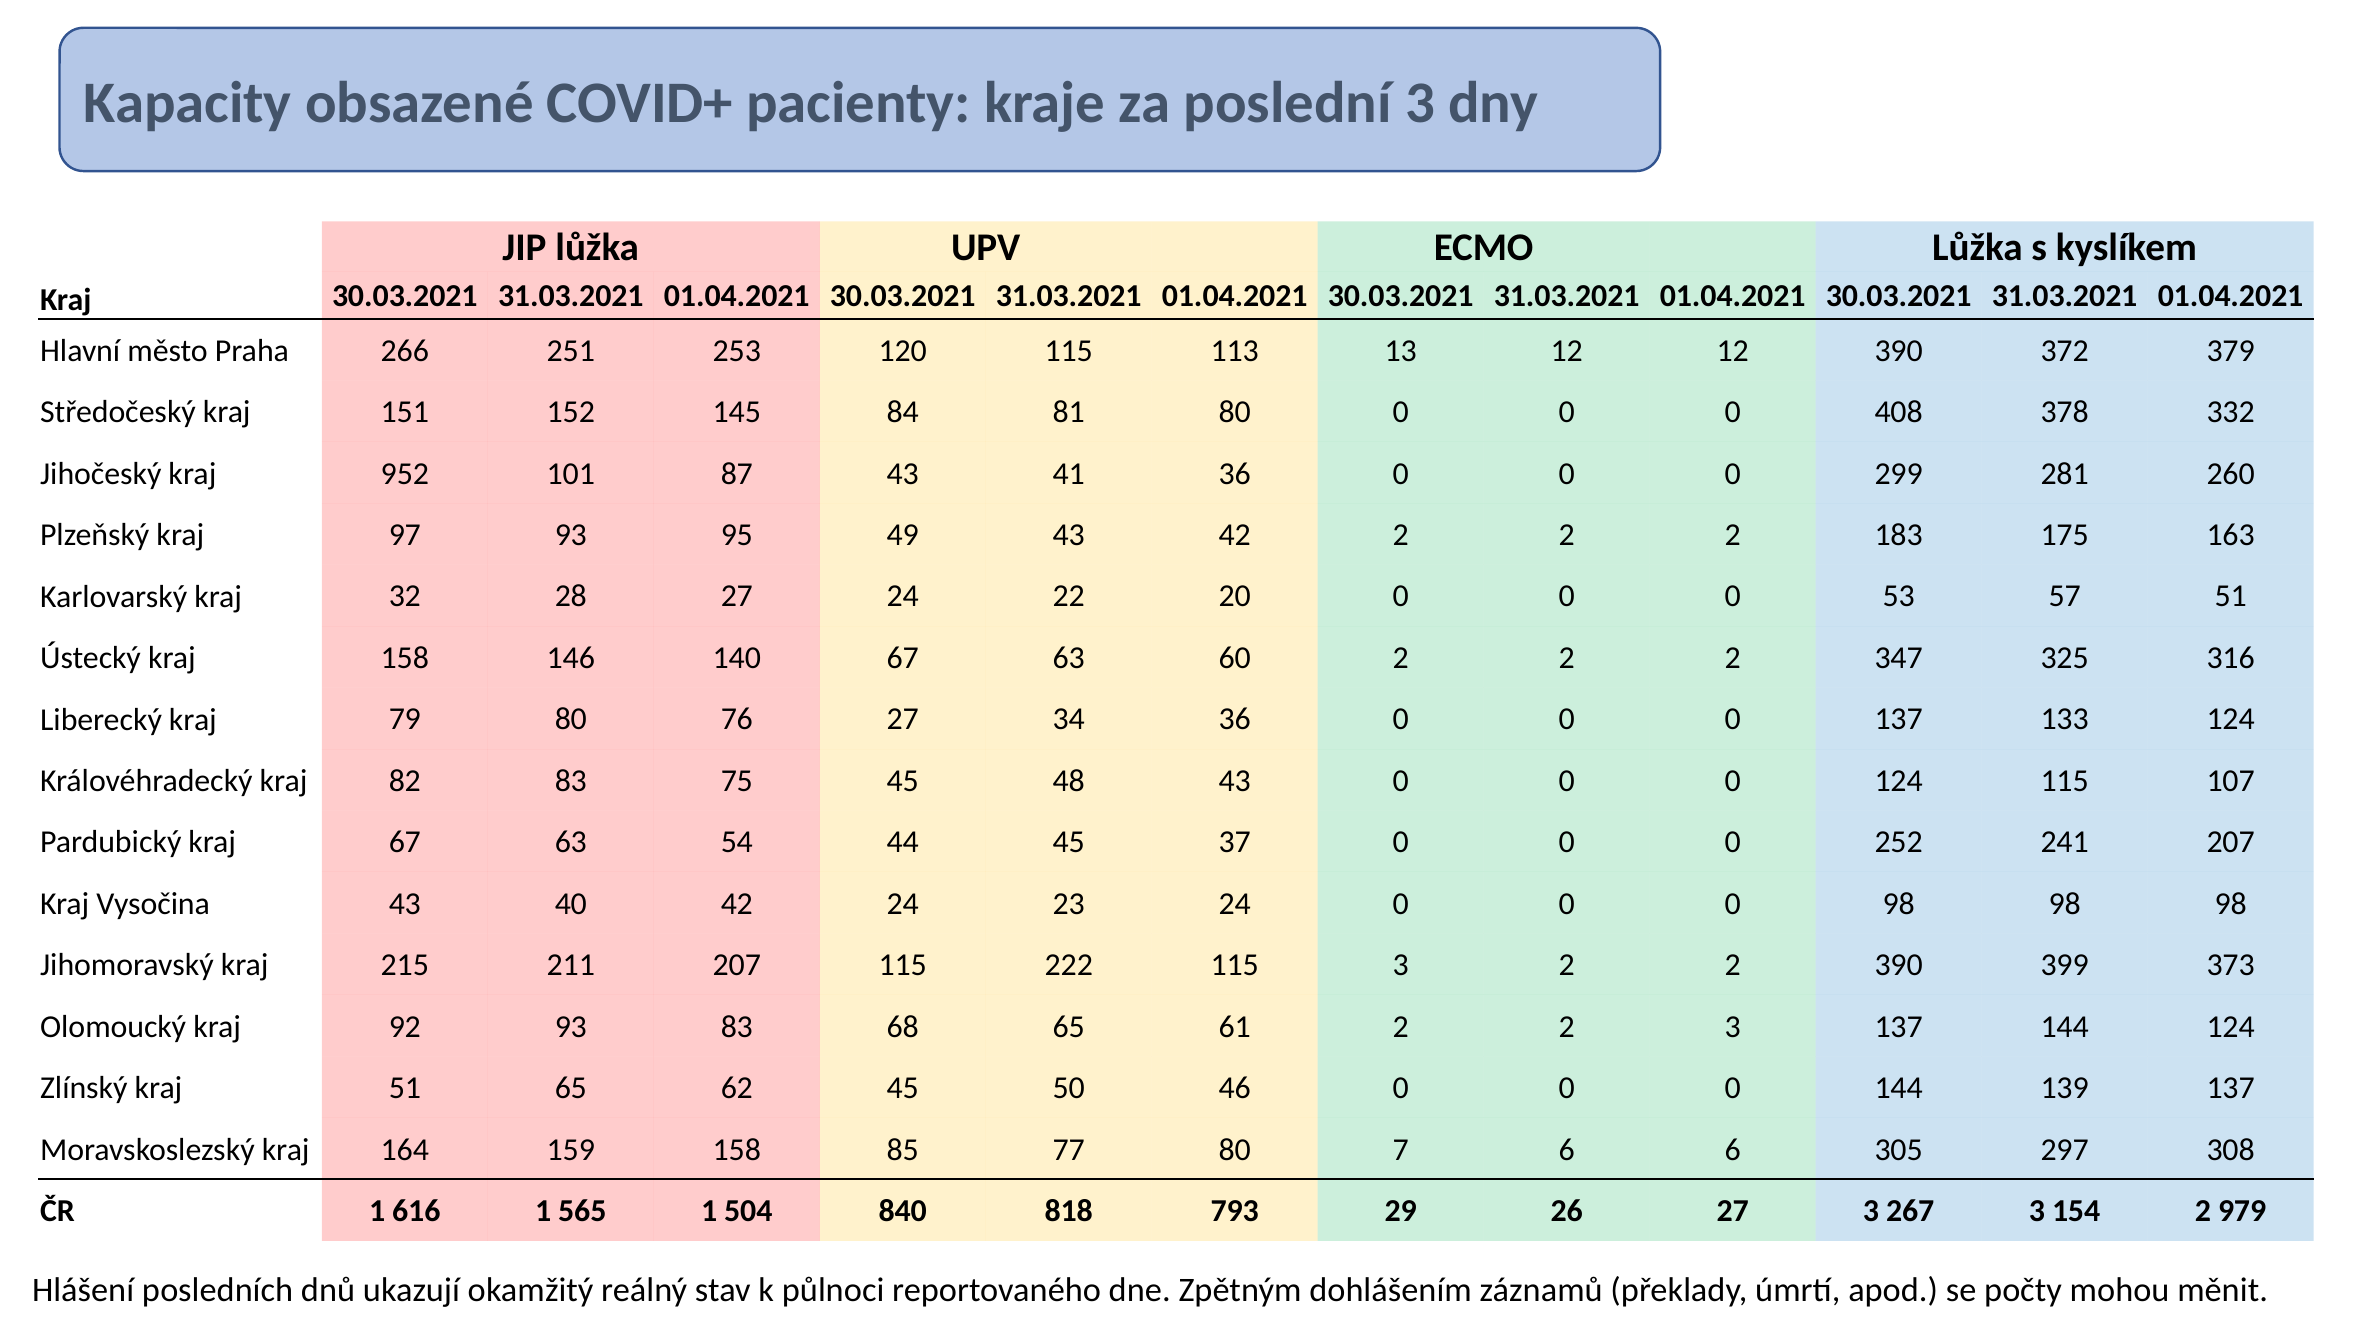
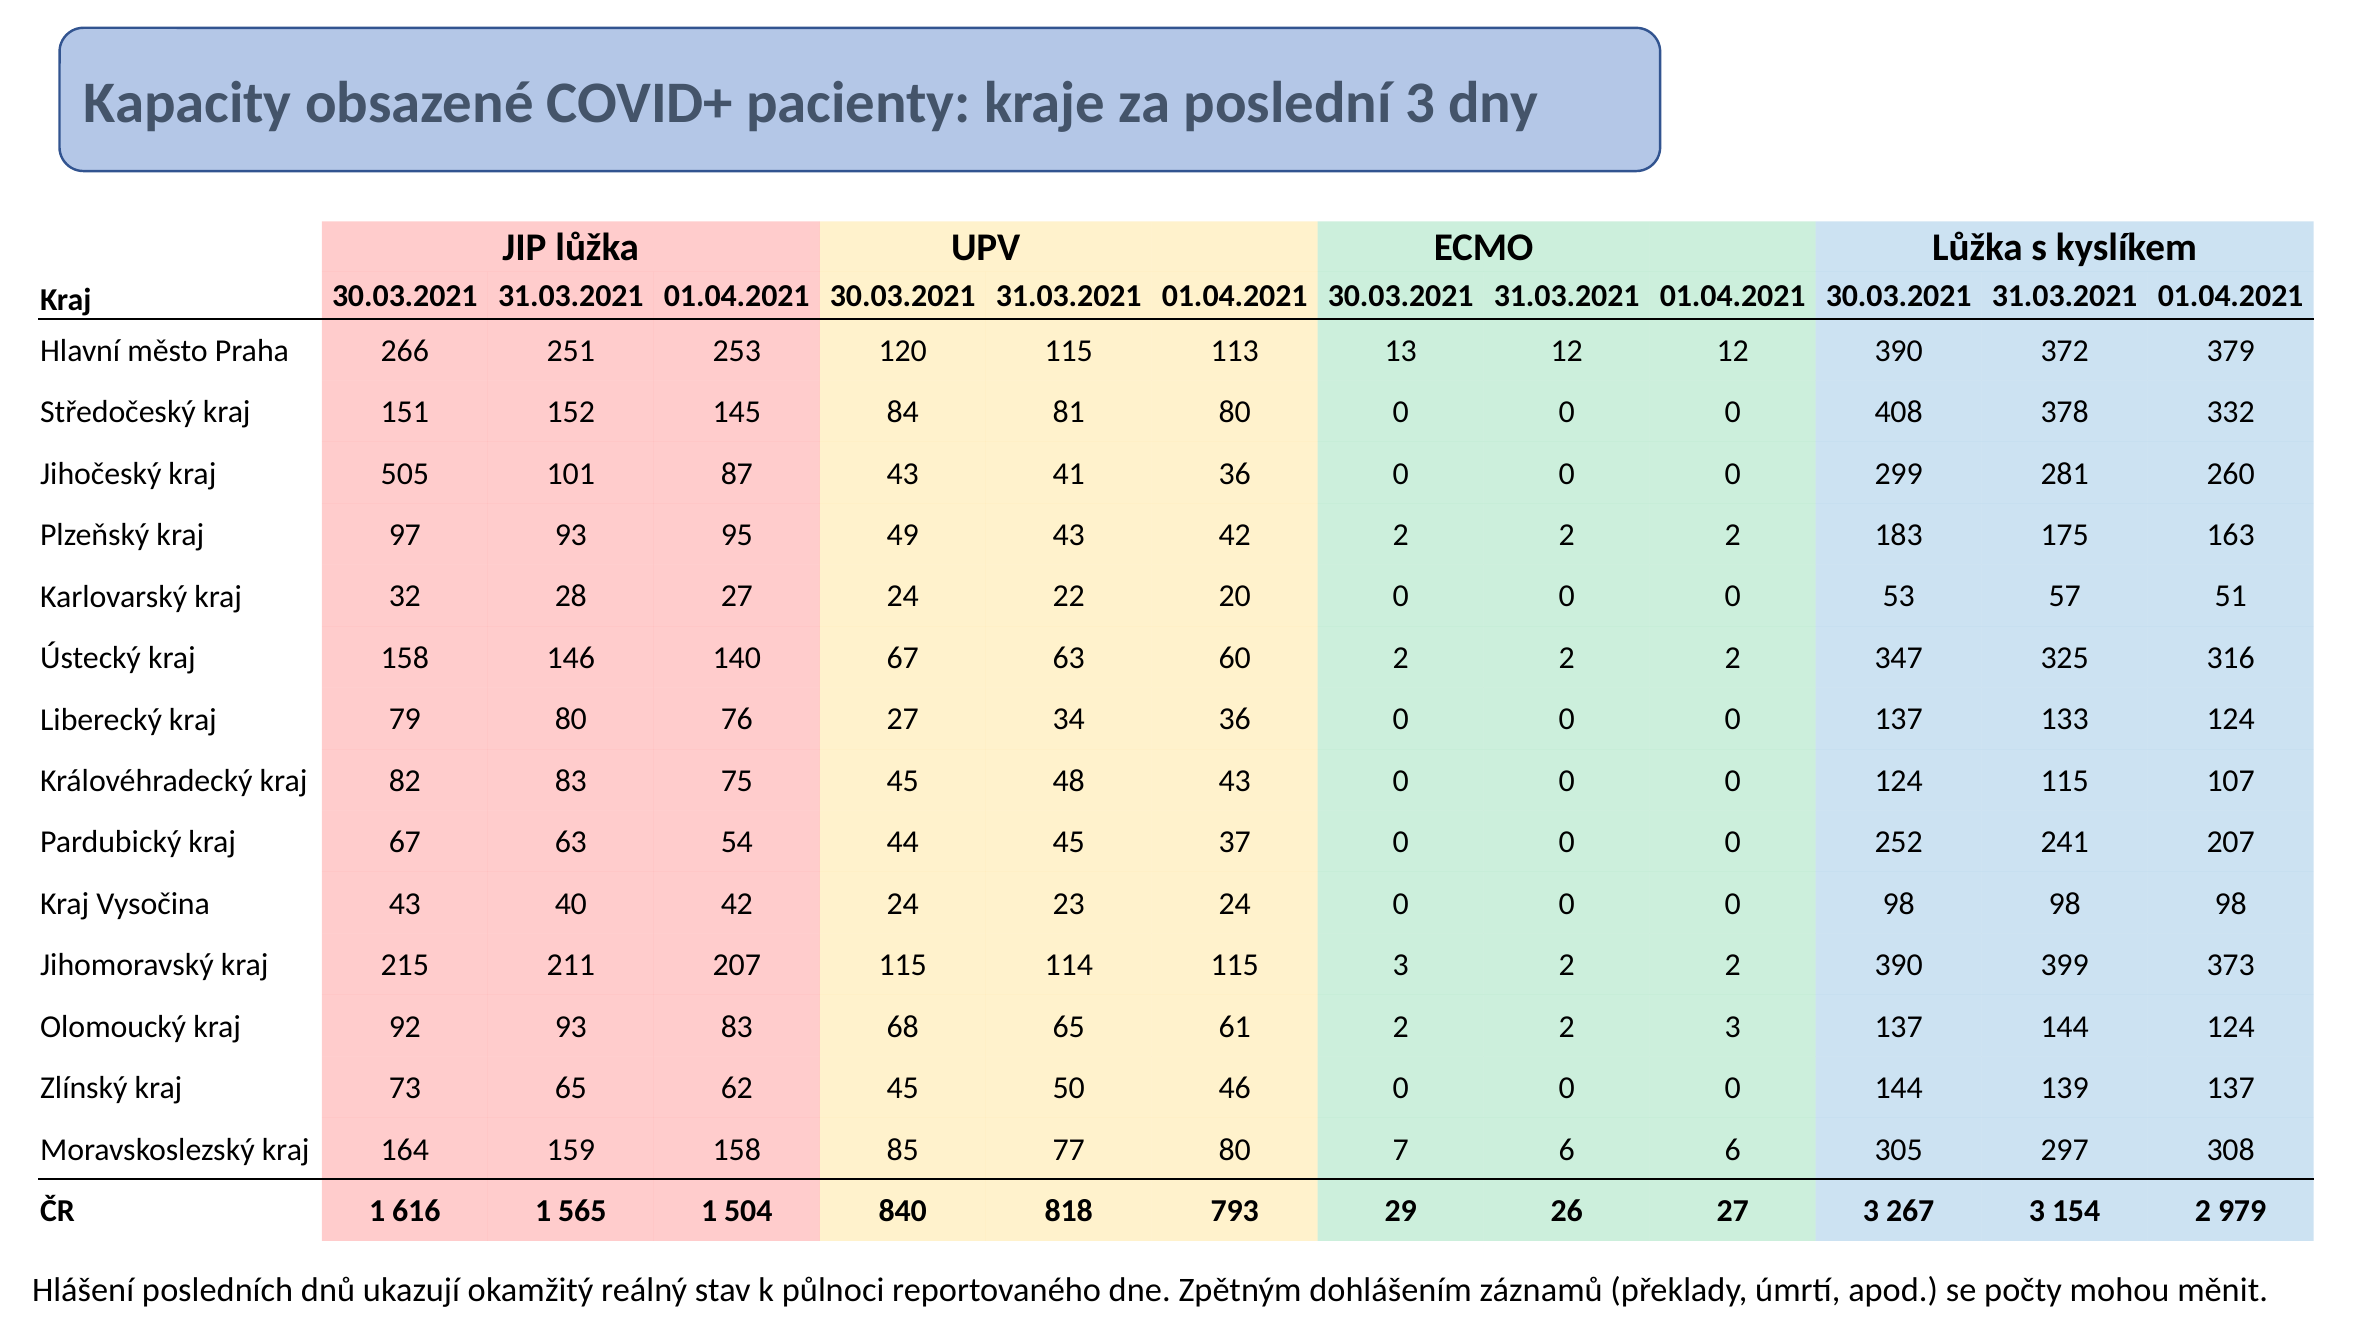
952: 952 -> 505
222: 222 -> 114
kraj 51: 51 -> 73
